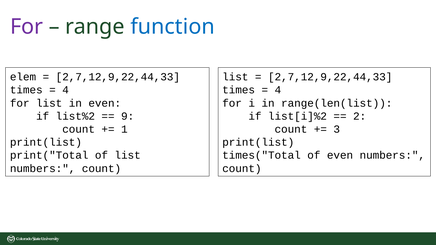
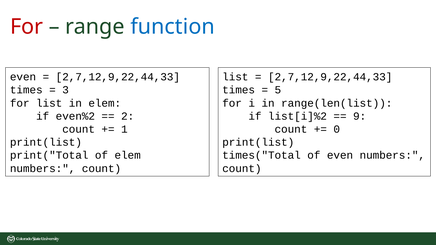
For at (27, 27) colour: purple -> red
elem at (23, 77): elem -> even
4 at (66, 90): 4 -> 3
4 at (278, 90): 4 -> 5
in even: even -> elem
list%2: list%2 -> even%2
9: 9 -> 2
2: 2 -> 9
3: 3 -> 0
of list: list -> elem
